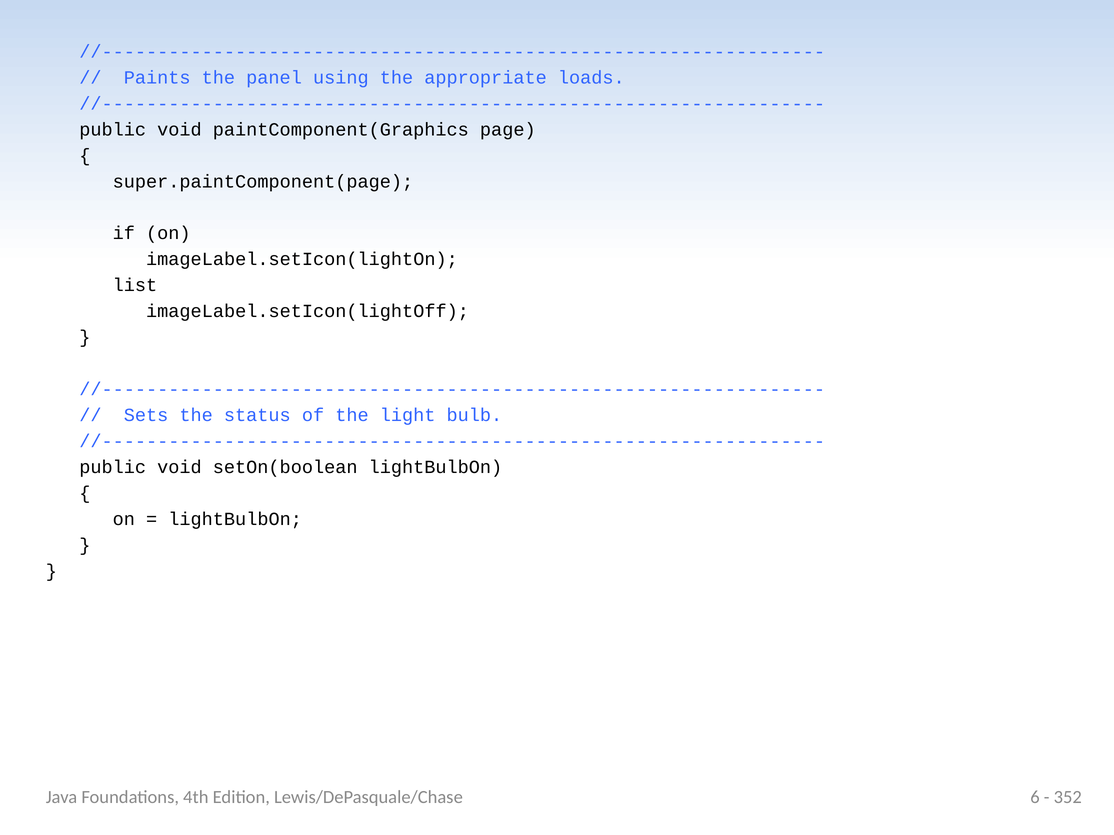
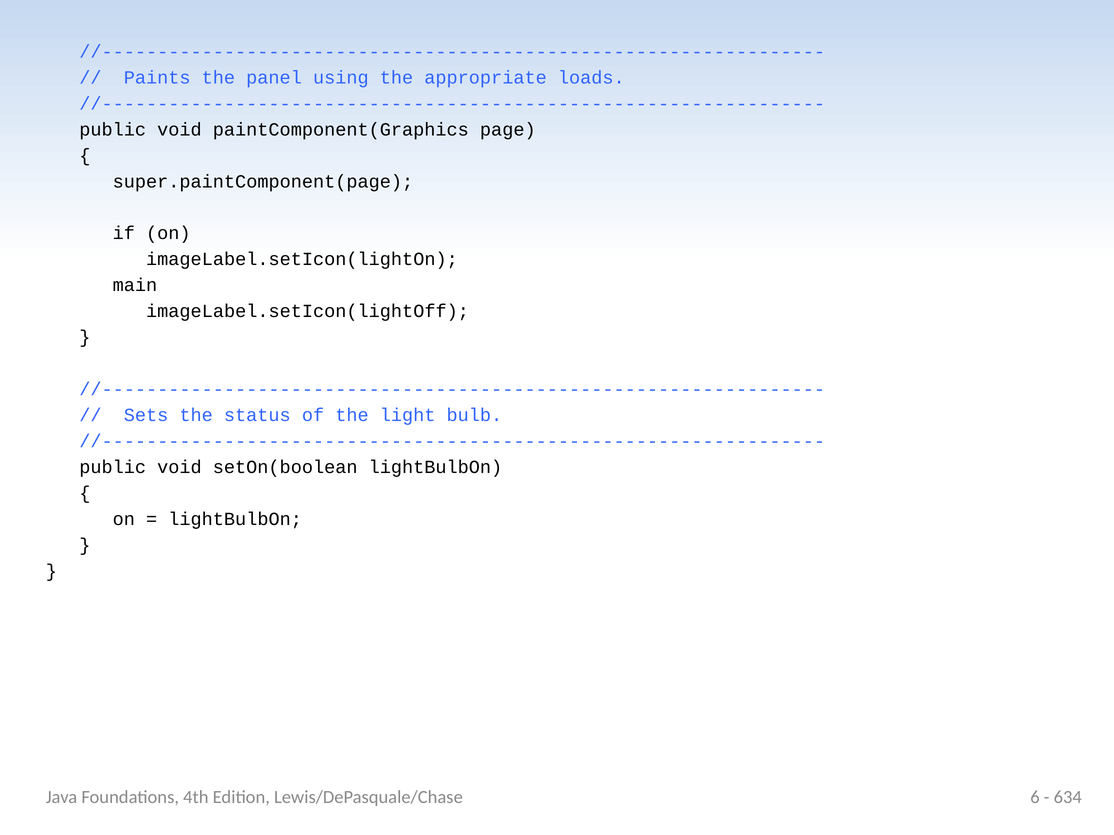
list: list -> main
352: 352 -> 634
